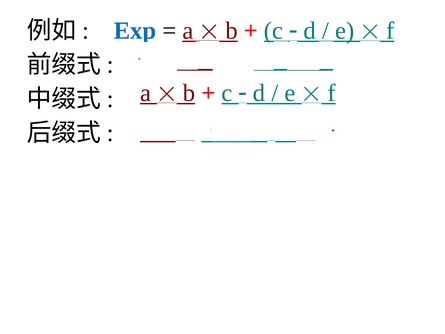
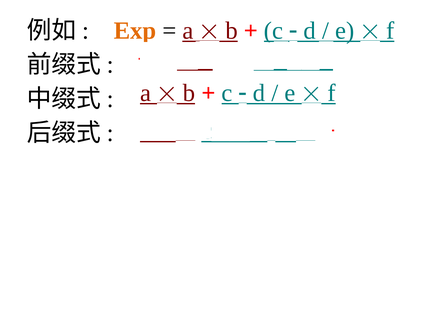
Exp colour: blue -> orange
